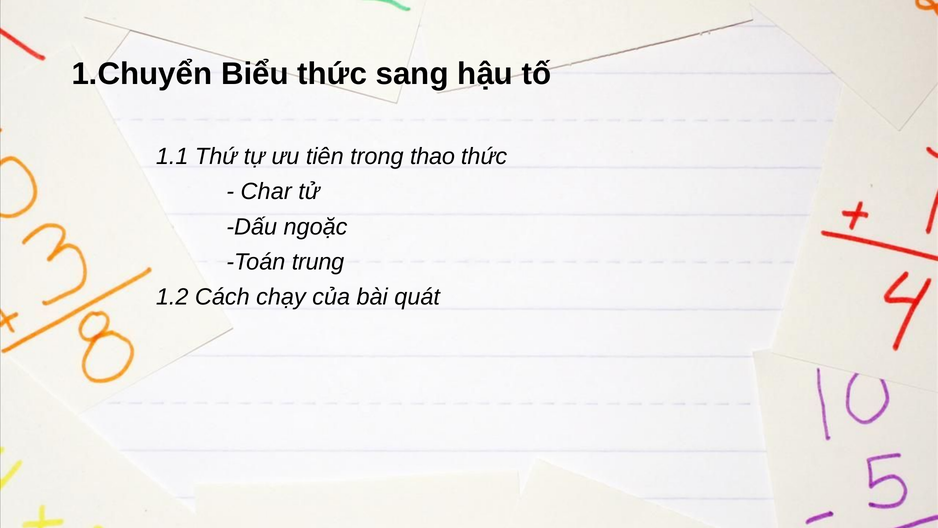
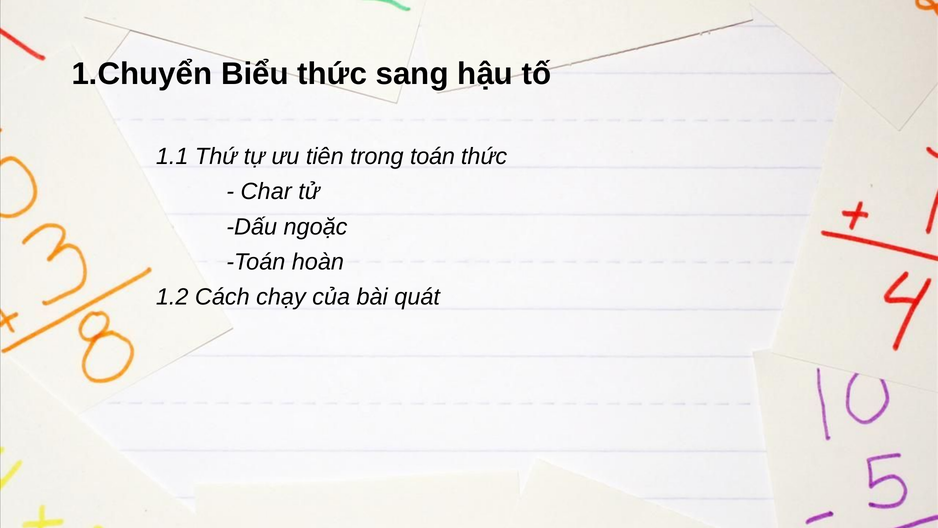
trong thao: thao -> toán
trung: trung -> hoàn
